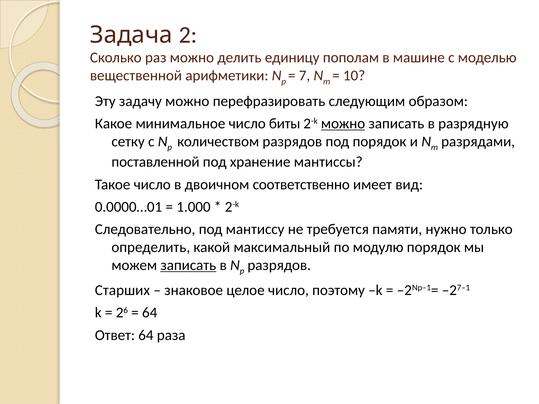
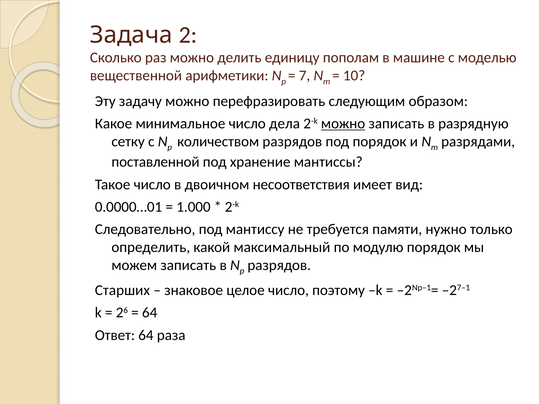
биты: биты -> дела
соответственно: соответственно -> несоответствия
записать at (188, 265) underline: present -> none
